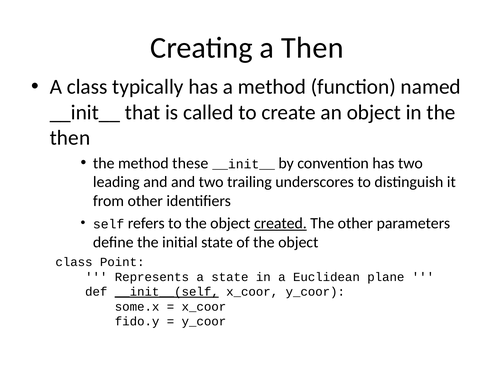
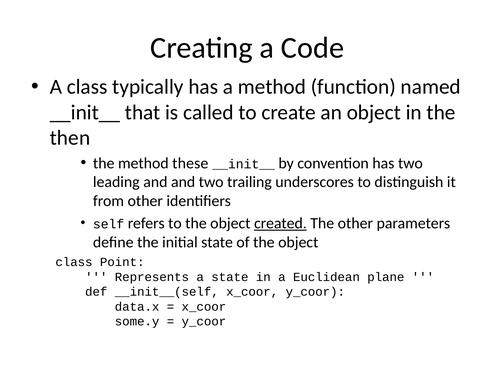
a Then: Then -> Code
__init__(self underline: present -> none
some.x: some.x -> data.x
fido.y: fido.y -> some.y
